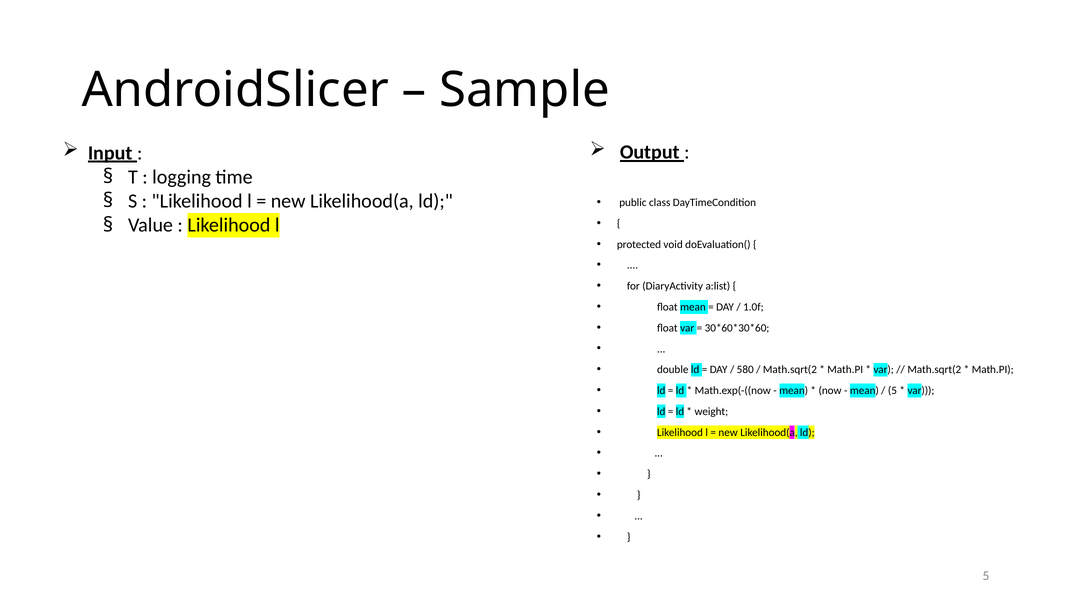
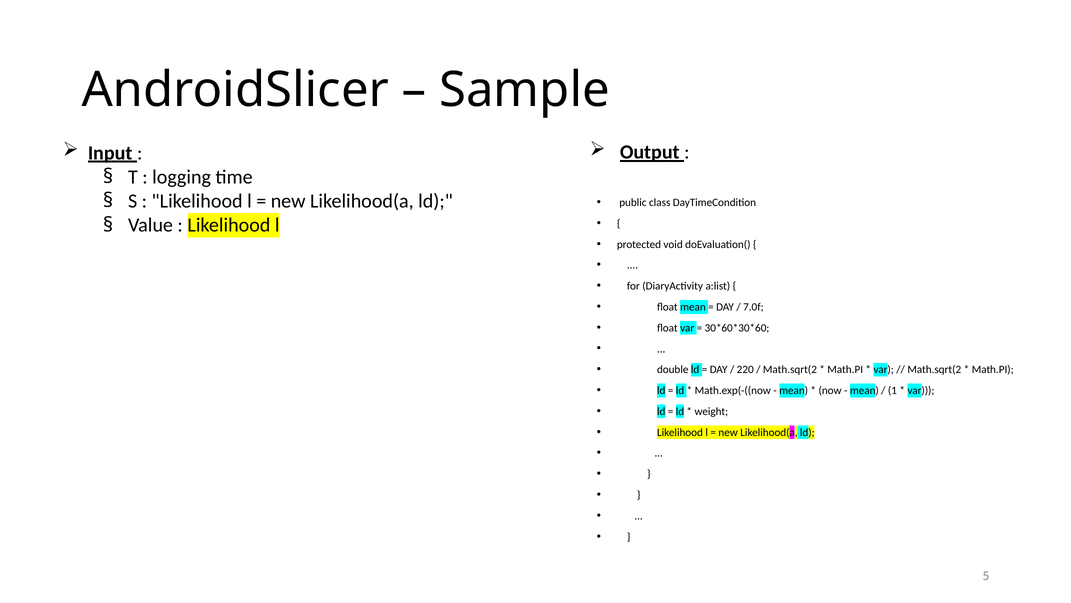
1.0f: 1.0f -> 7.0f
580: 580 -> 220
5 at (892, 390): 5 -> 1
